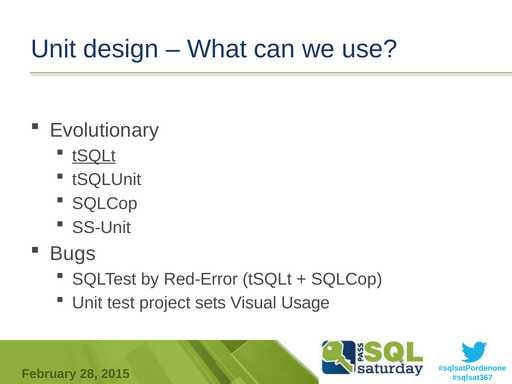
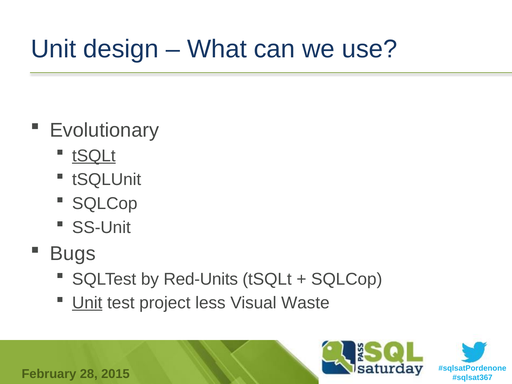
Red-Error: Red-Error -> Red-Units
Unit at (87, 303) underline: none -> present
sets: sets -> less
Usage: Usage -> Waste
